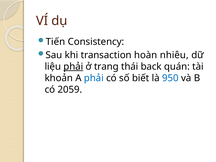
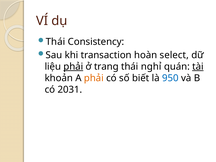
Tiến at (55, 42): Tiến -> Thái
nhiêu: nhiêu -> select
back: back -> nghỉ
tài underline: none -> present
phải at (94, 78) colour: blue -> orange
2059: 2059 -> 2031
